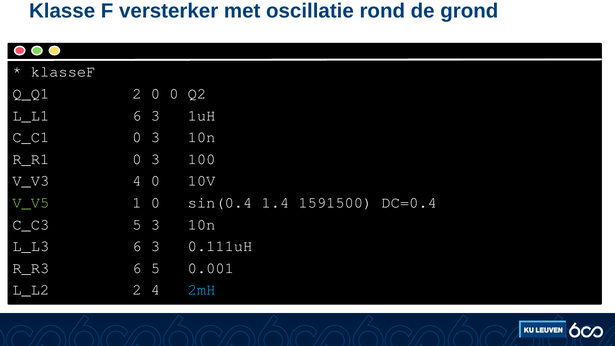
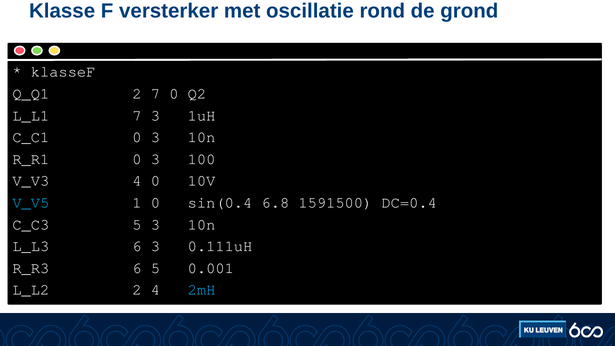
2 0: 0 -> 7
L_L1 6: 6 -> 7
V_V5 colour: light green -> light blue
1.4: 1.4 -> 6.8
